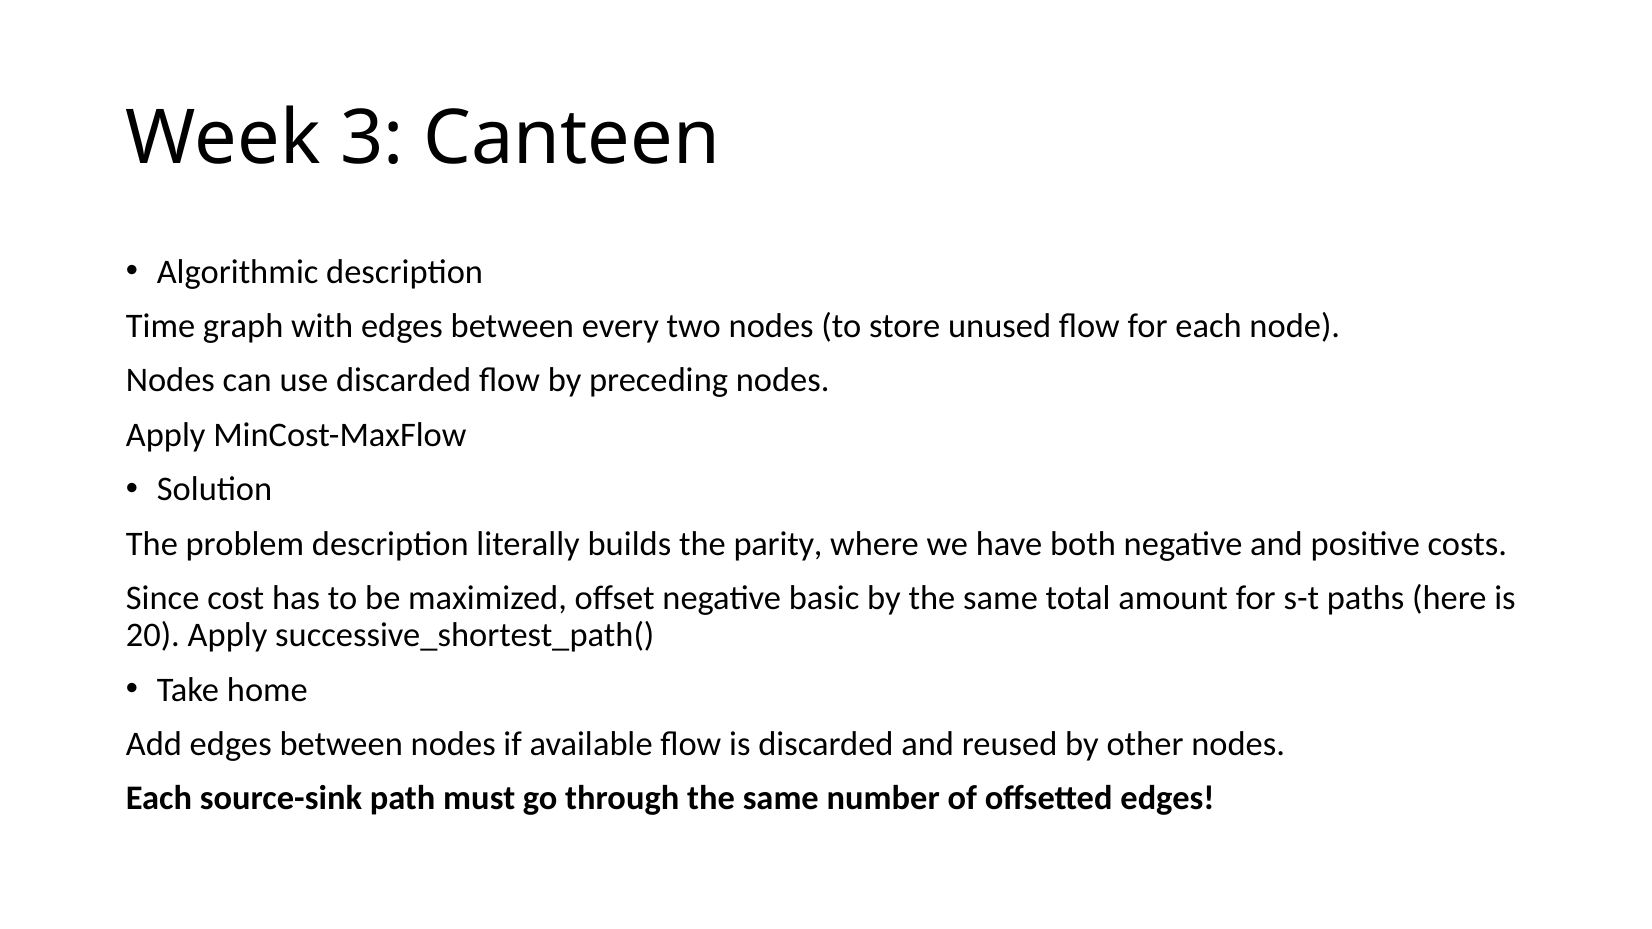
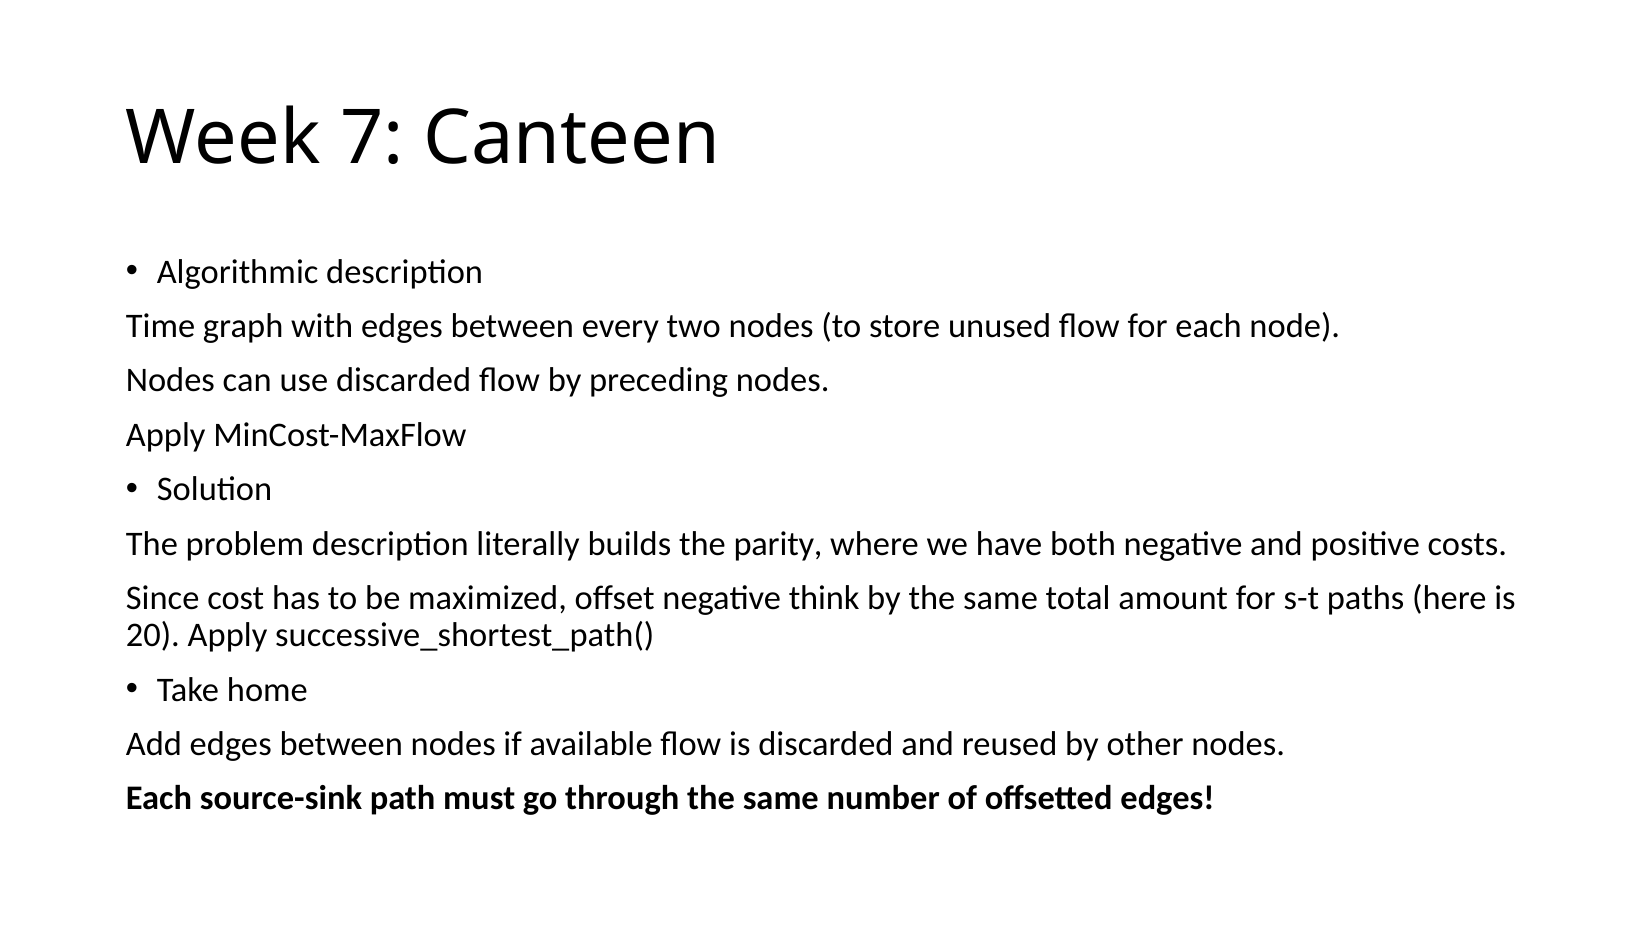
3: 3 -> 7
basic: basic -> think
